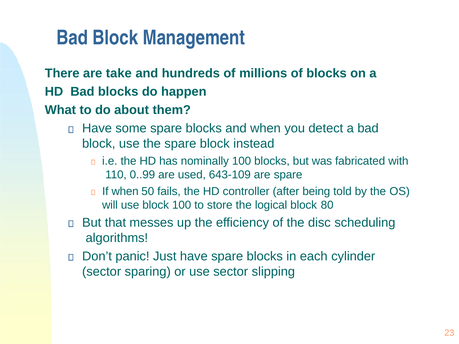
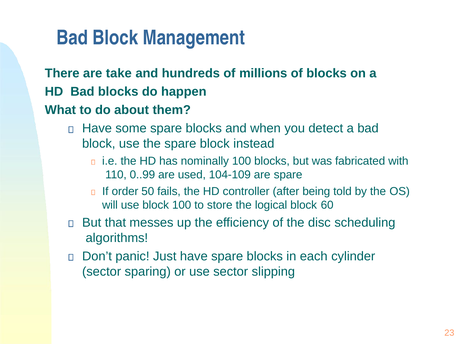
643-109: 643-109 -> 104-109
If when: when -> order
80: 80 -> 60
